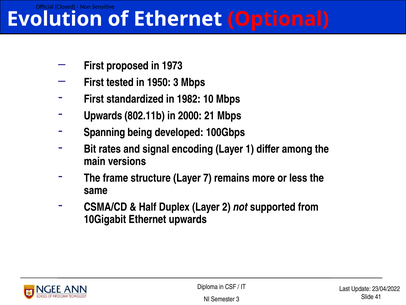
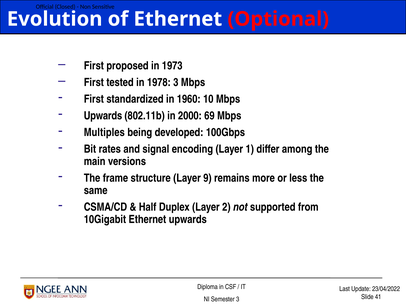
1950: 1950 -> 1978
1982: 1982 -> 1960
21: 21 -> 69
Spanning: Spanning -> Multiples
7: 7 -> 9
